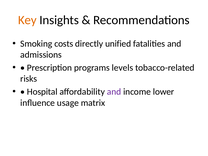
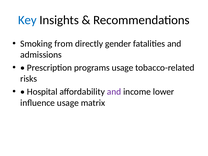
Key colour: orange -> blue
costs: costs -> from
unified: unified -> gender
programs levels: levels -> usage
